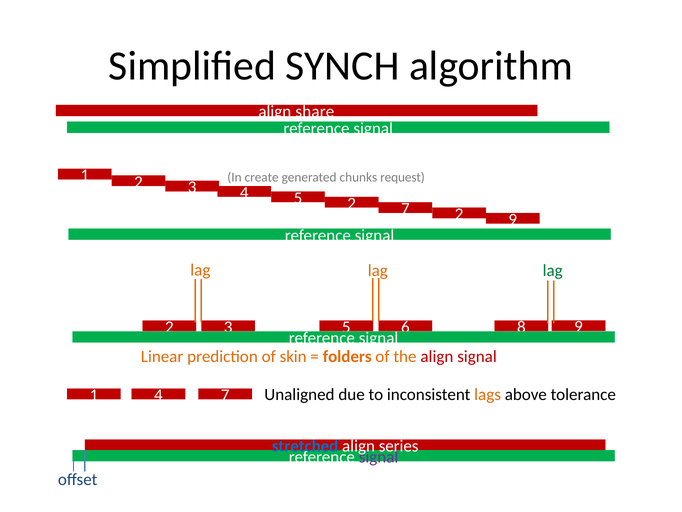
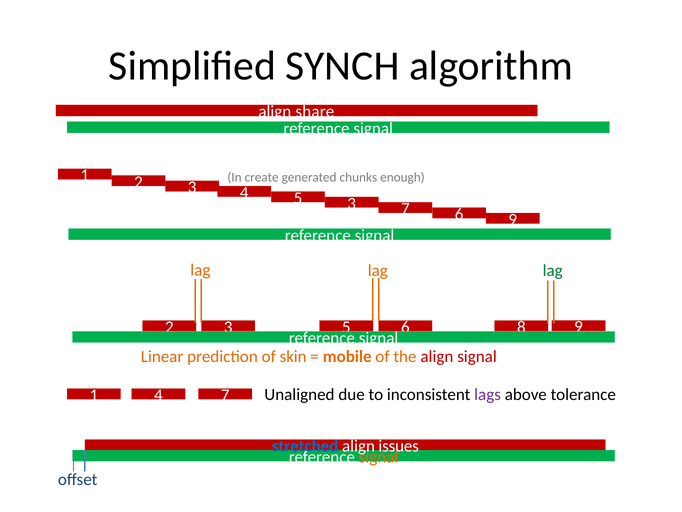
5 2: 2 -> 3
7 2: 2 -> 6
request: request -> enough
folders: folders -> mobile
lags colour: orange -> purple
series: series -> issues
signal at (379, 456) colour: purple -> orange
